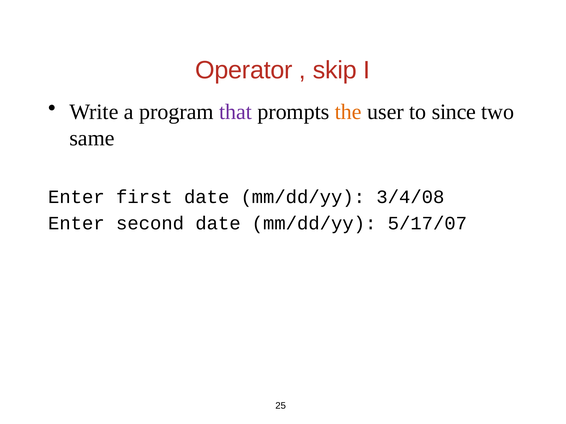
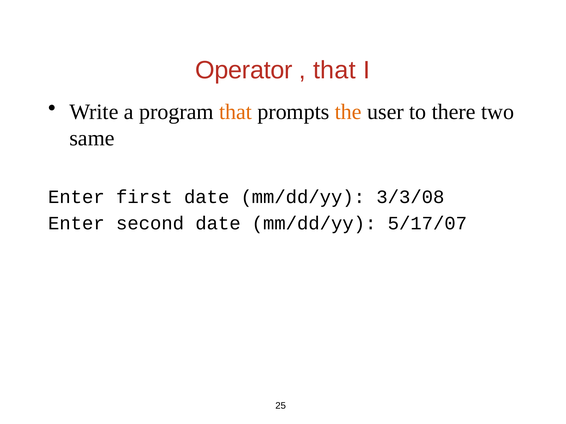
skip at (335, 70): skip -> that
that at (235, 112) colour: purple -> orange
since: since -> there
3/4/08: 3/4/08 -> 3/3/08
